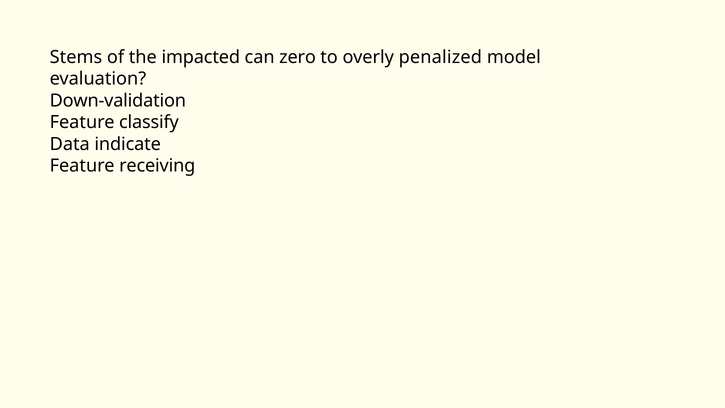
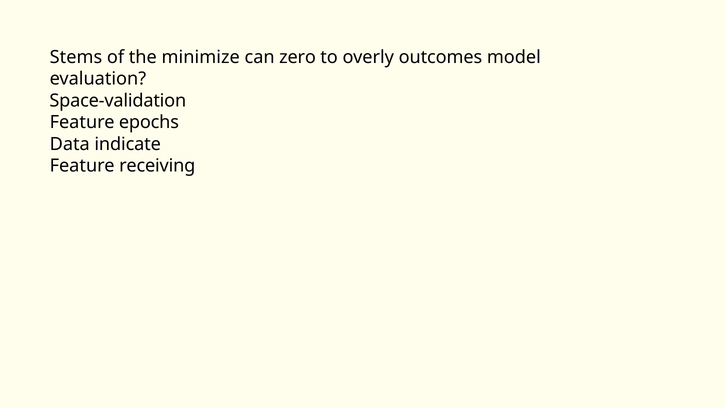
impacted: impacted -> minimize
penalized: penalized -> outcomes
Down-validation: Down-validation -> Space-validation
classify: classify -> epochs
